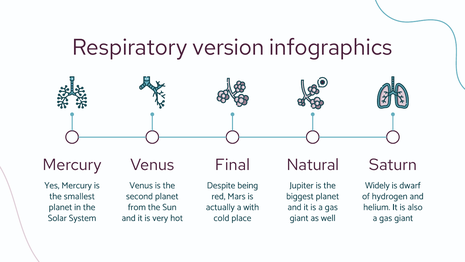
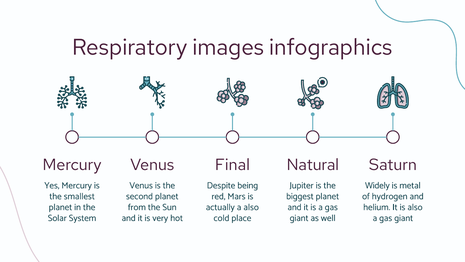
version: version -> images
dwarf: dwarf -> metal
a with: with -> also
